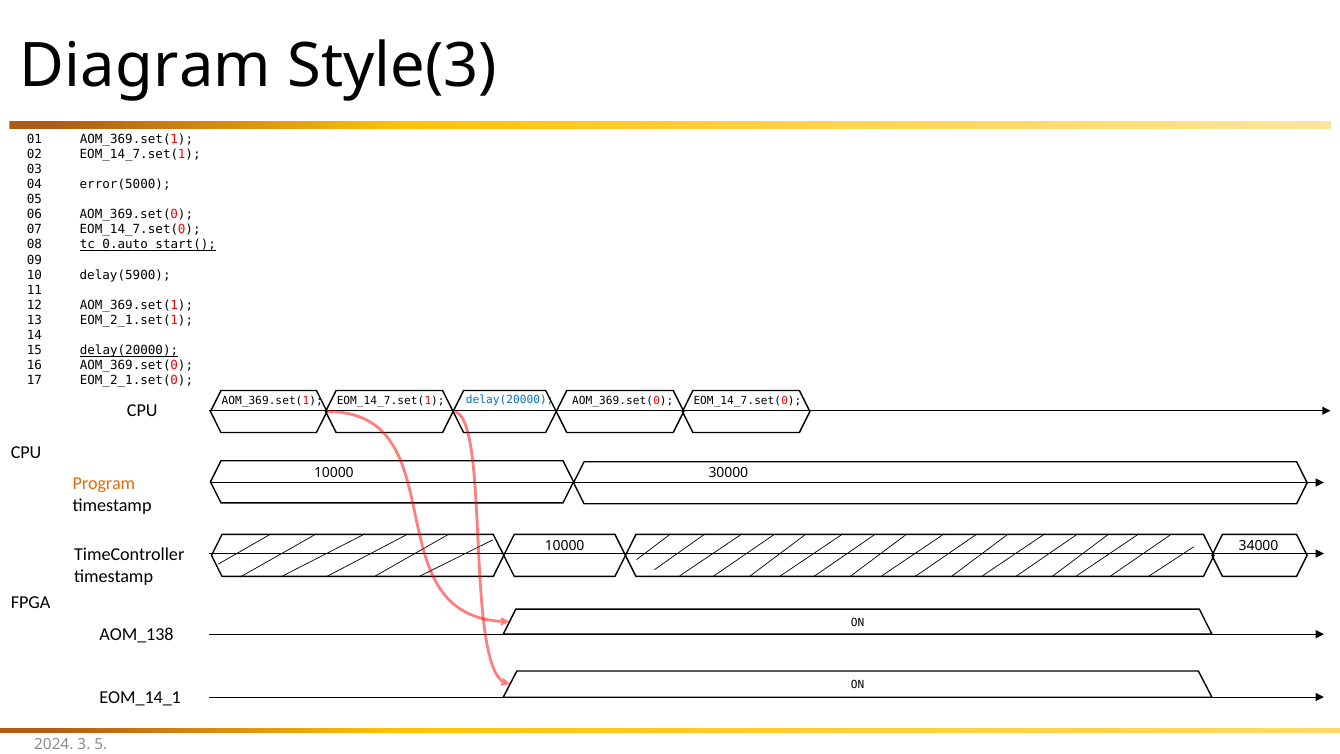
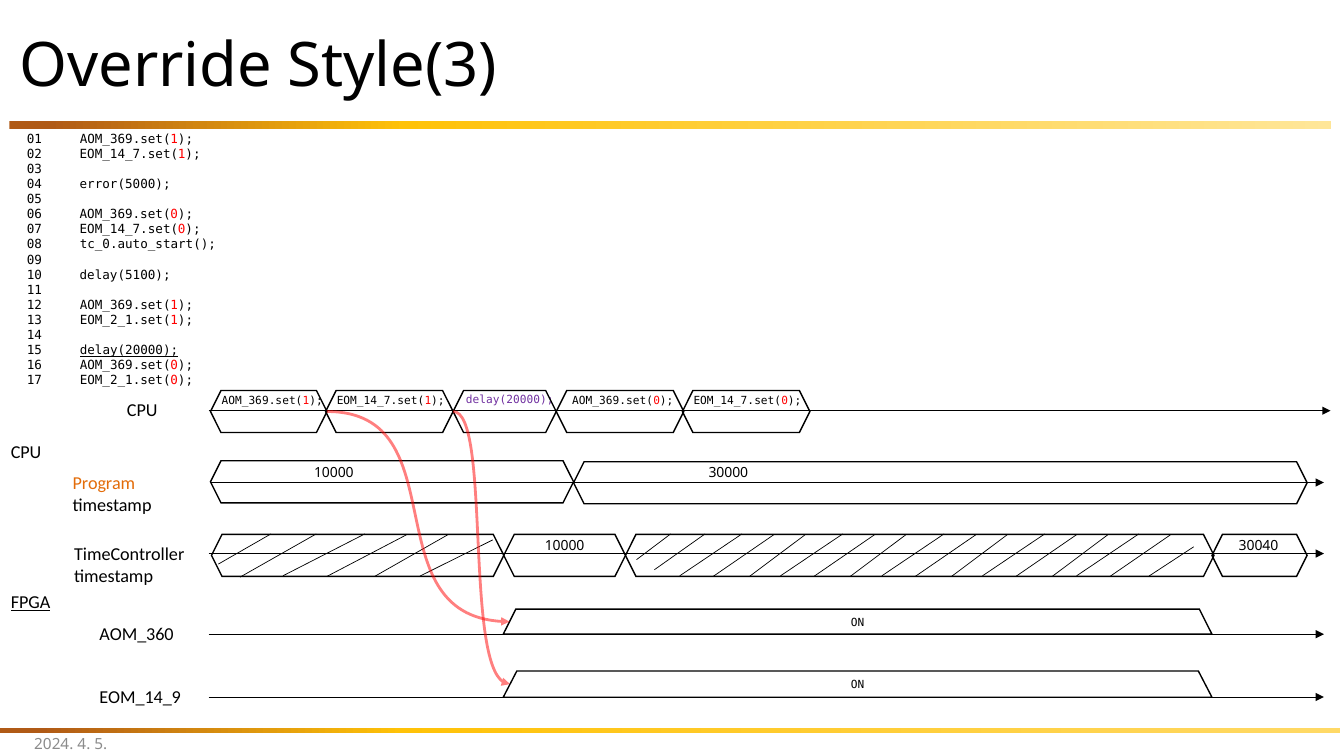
Diagram: Diagram -> Override
tc_0.auto_start( underline: present -> none
delay(5900: delay(5900 -> delay(5100
delay(20000 at (510, 400) colour: blue -> purple
34000: 34000 -> 30040
FPGA underline: none -> present
AOM_138: AOM_138 -> AOM_360
EOM_14_1: EOM_14_1 -> EOM_14_9
3: 3 -> 4
